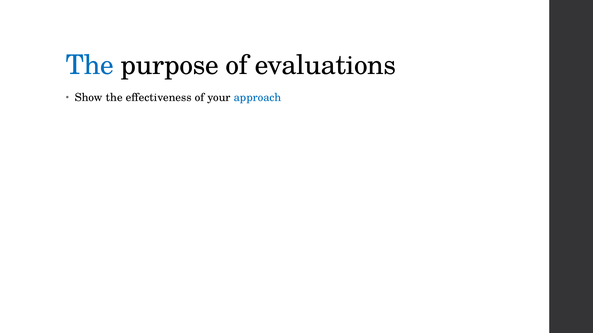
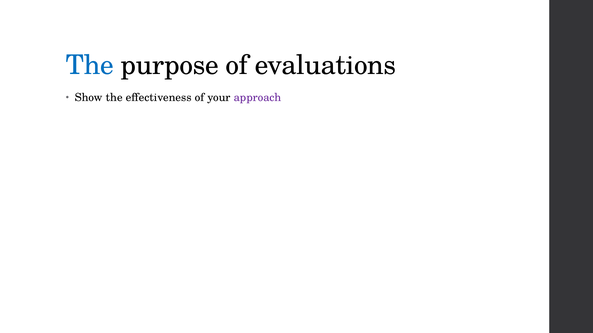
approach colour: blue -> purple
